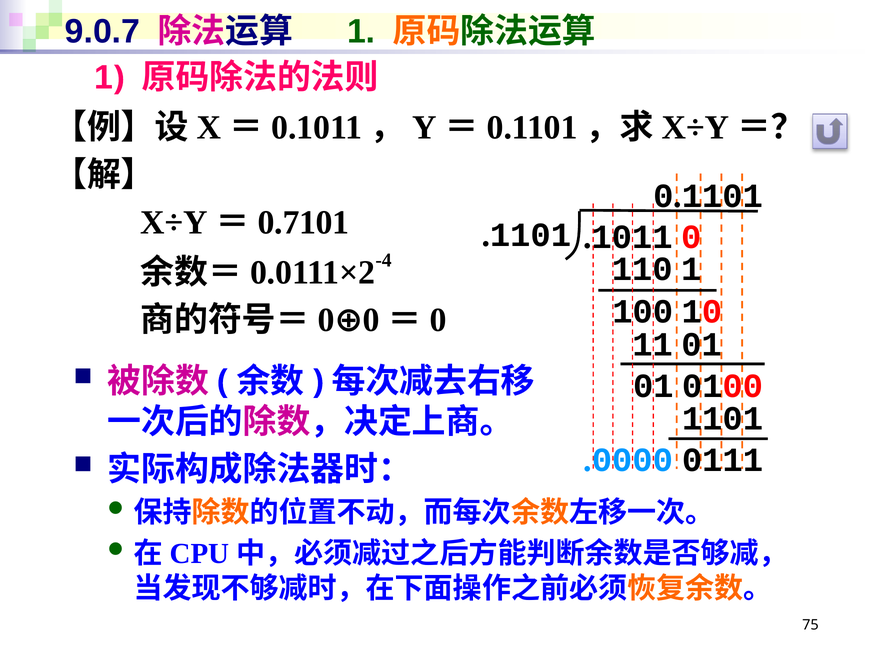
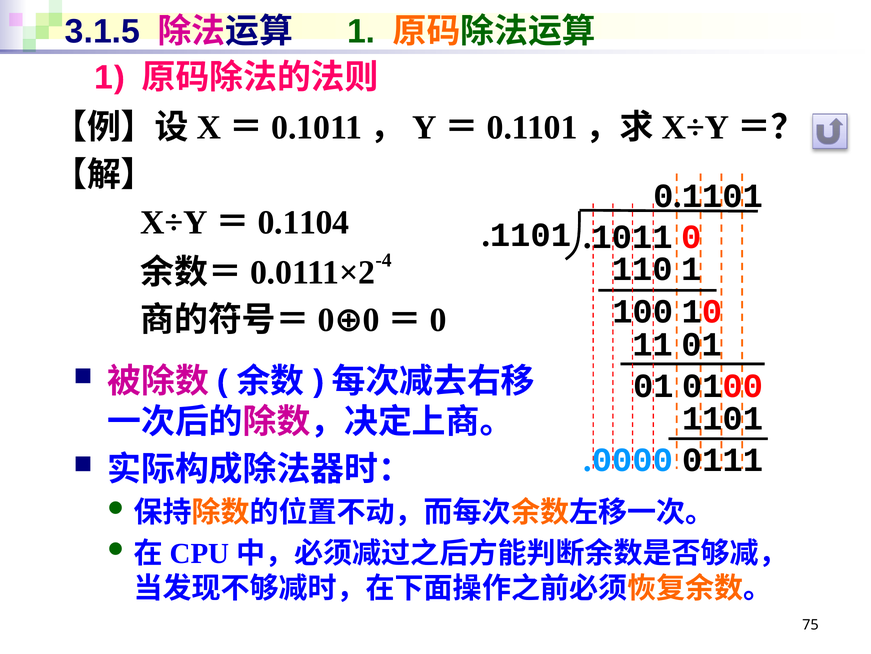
9.0.7: 9.0.7 -> 3.1.5
0.7101: 0.7101 -> 0.1104
